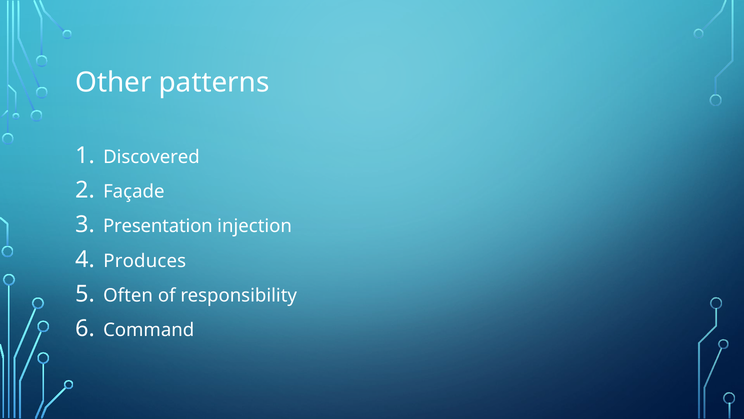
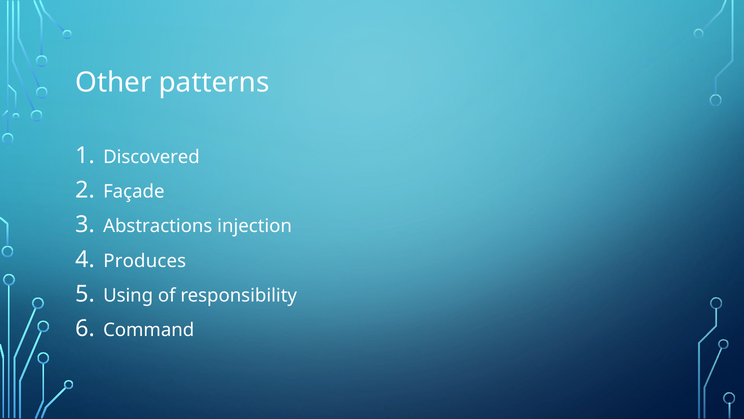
Presentation: Presentation -> Abstractions
Often: Often -> Using
